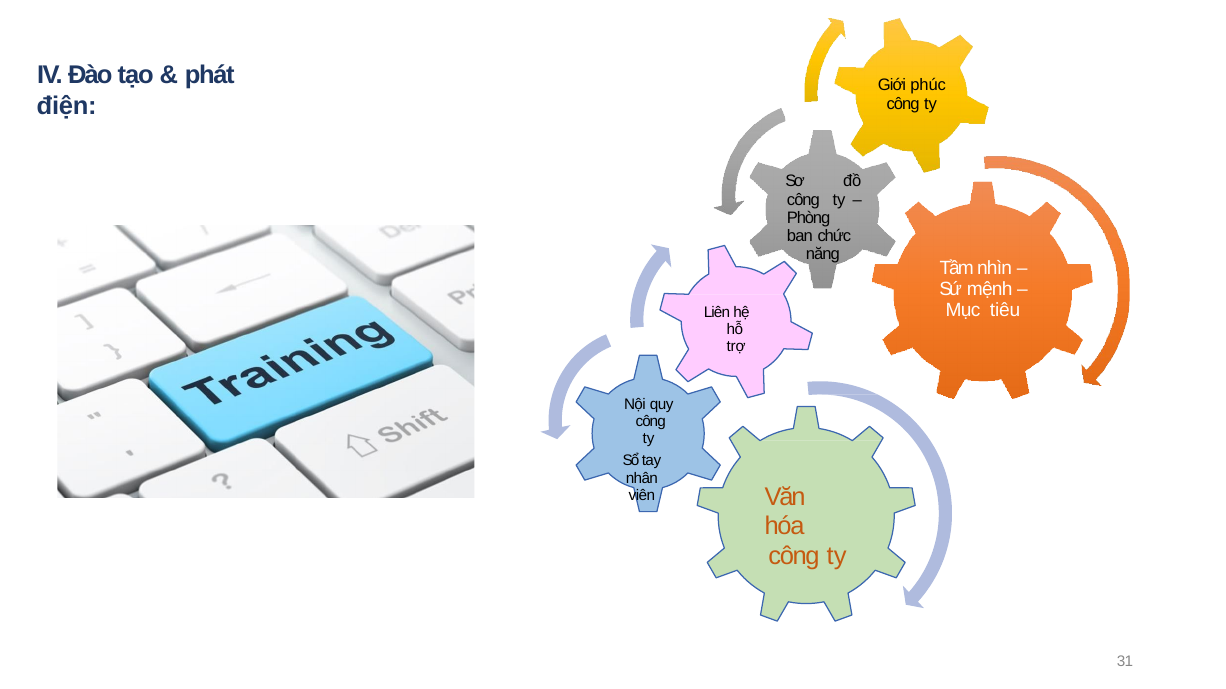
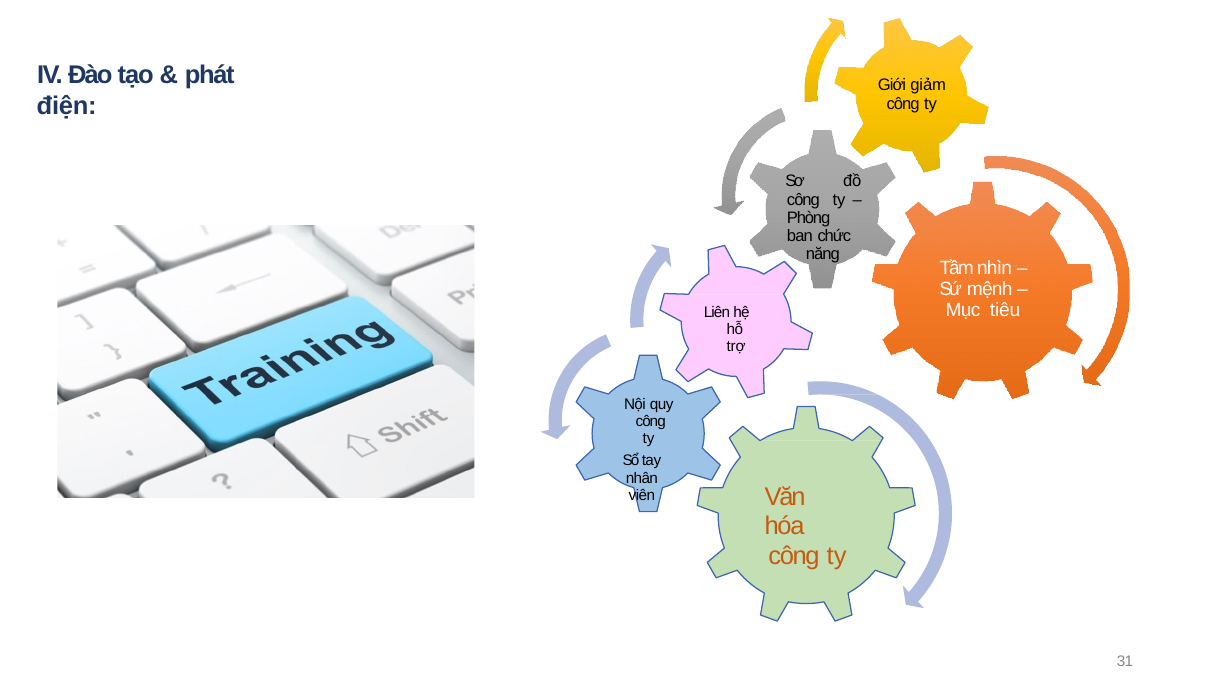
phúc: phúc -> giảm
